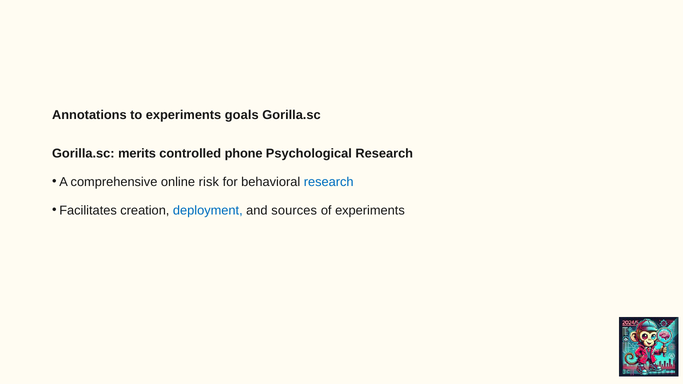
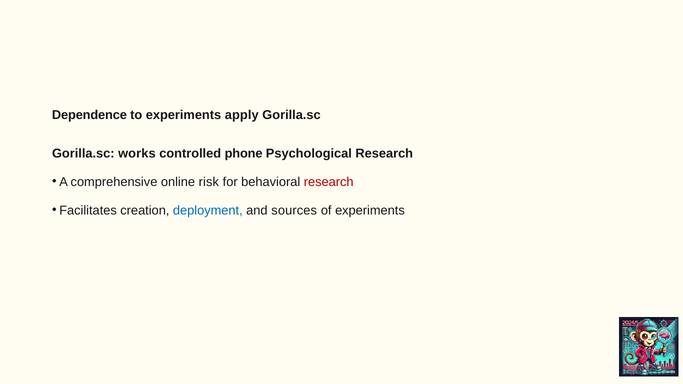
Annotations: Annotations -> Dependence
goals: goals -> apply
merits: merits -> works
research at (329, 182) colour: blue -> red
